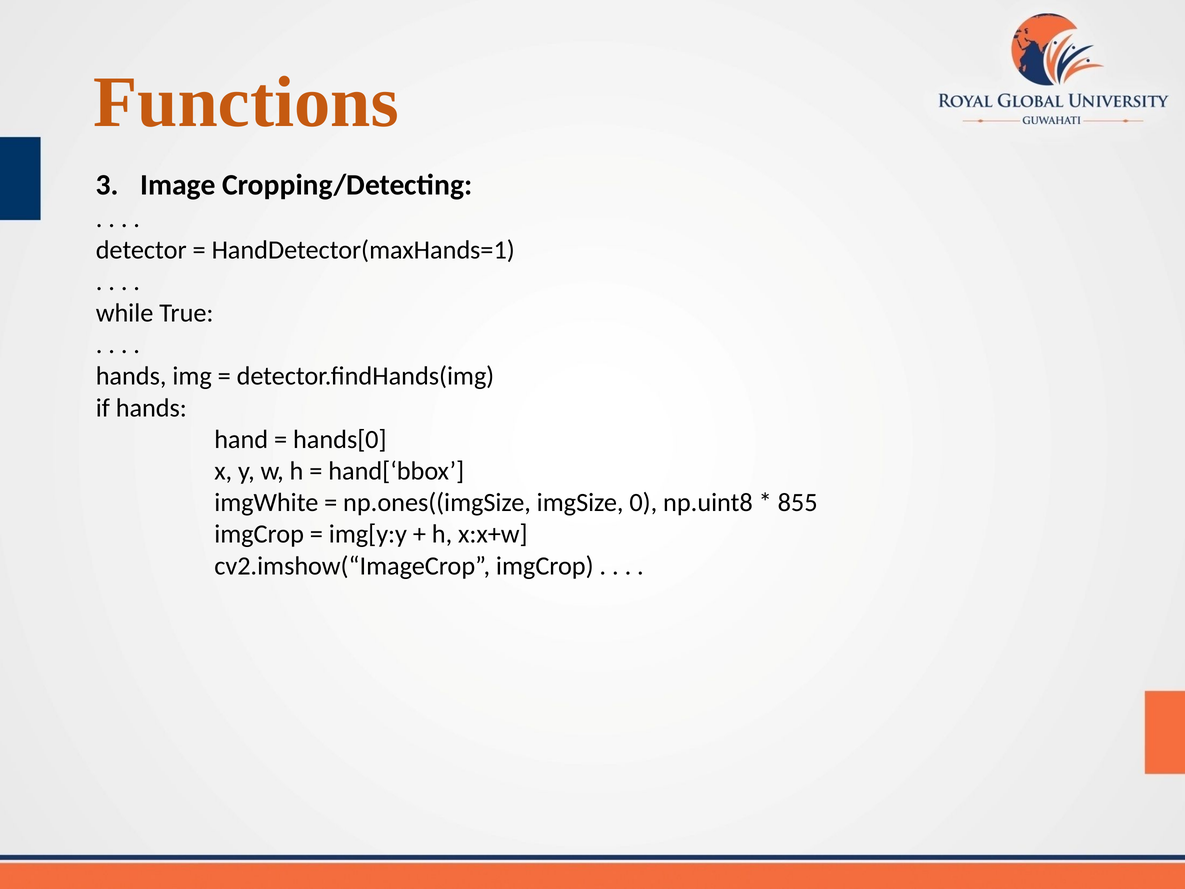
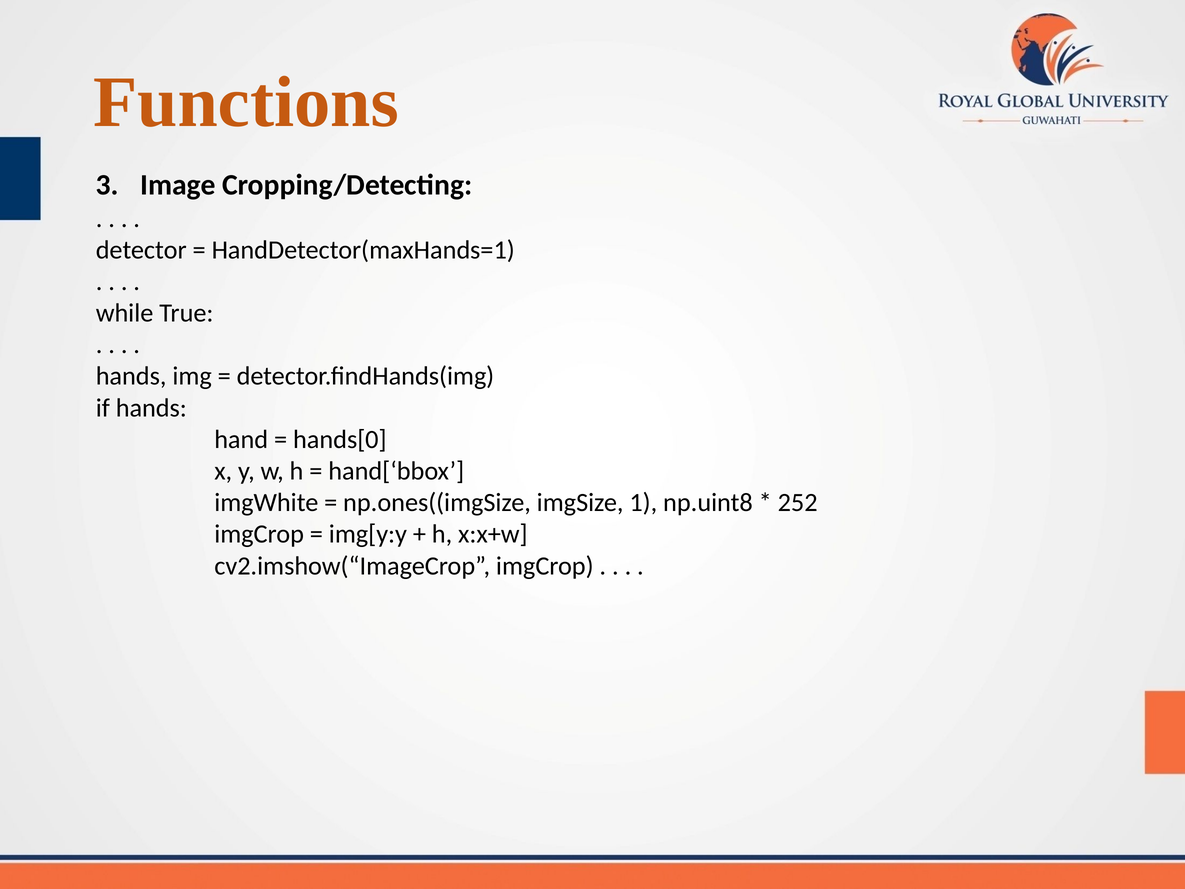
0: 0 -> 1
855: 855 -> 252
